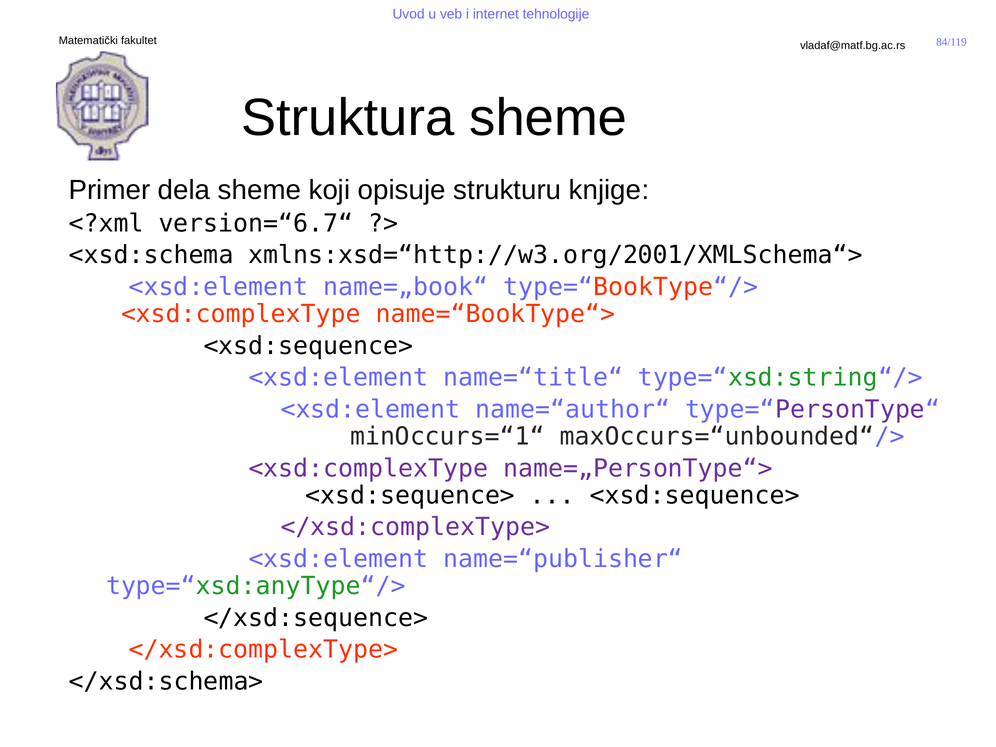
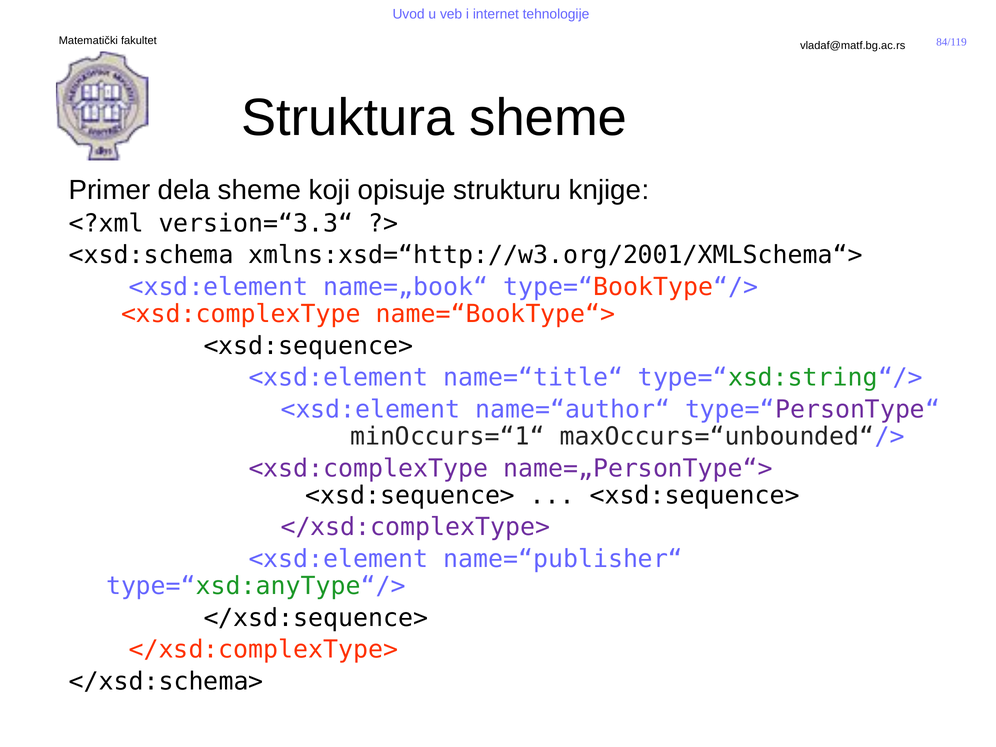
version=“6.7“: version=“6.7“ -> version=“3.3“
